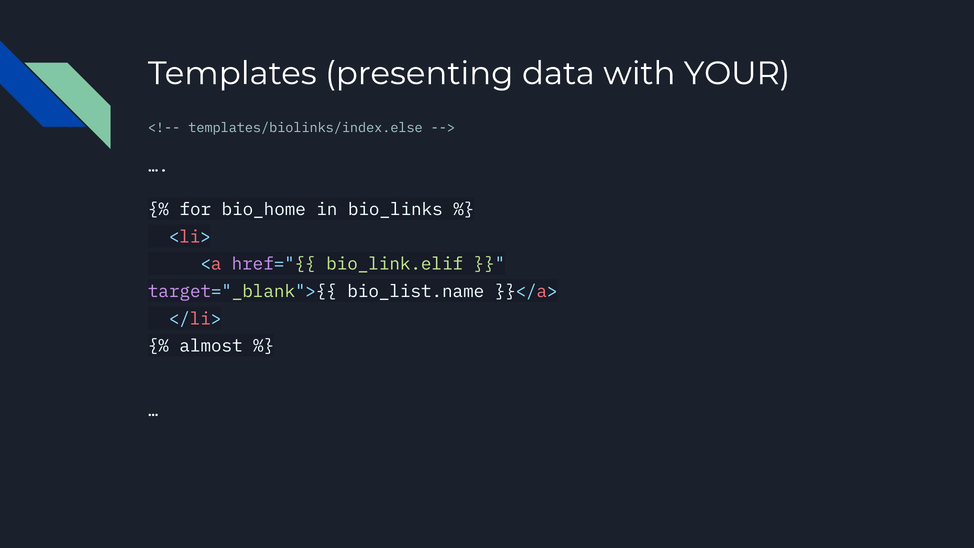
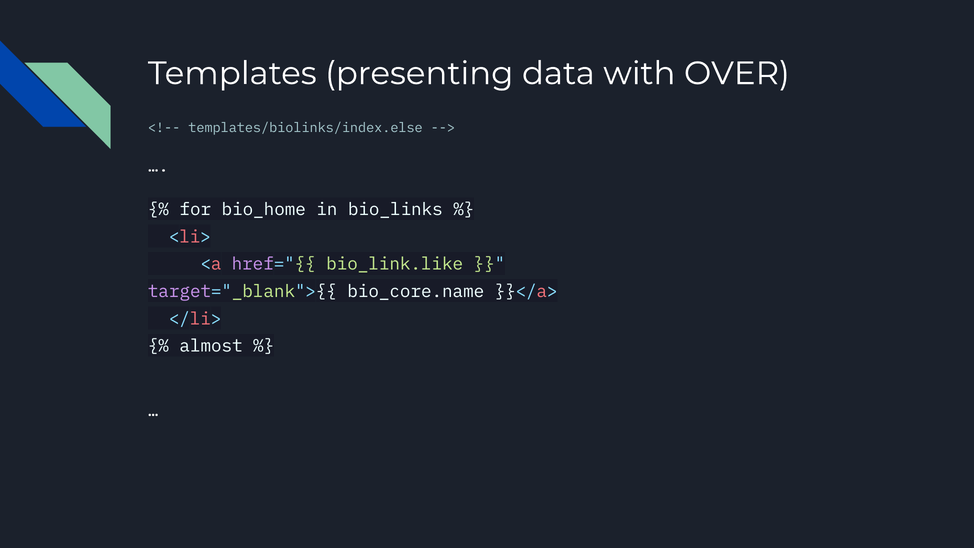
YOUR: YOUR -> OVER
bio_link.elif: bio_link.elif -> bio_link.like
bio_list.name: bio_list.name -> bio_core.name
